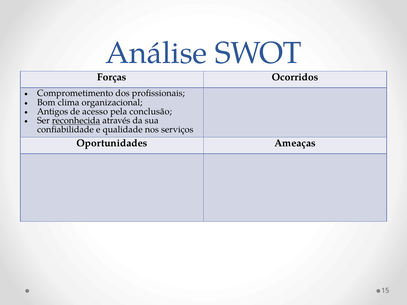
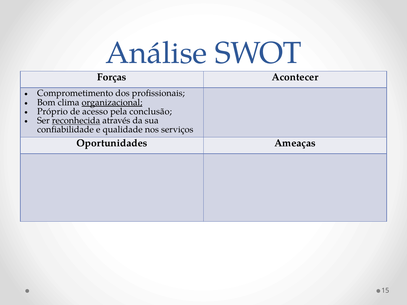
Ocorridos: Ocorridos -> Acontecer
organizacional underline: none -> present
Antigos: Antigos -> Próprio
